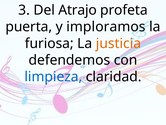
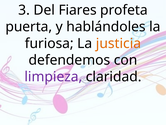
Atrajo: Atrajo -> Fiares
imploramos: imploramos -> hablándoles
limpieza colour: blue -> purple
